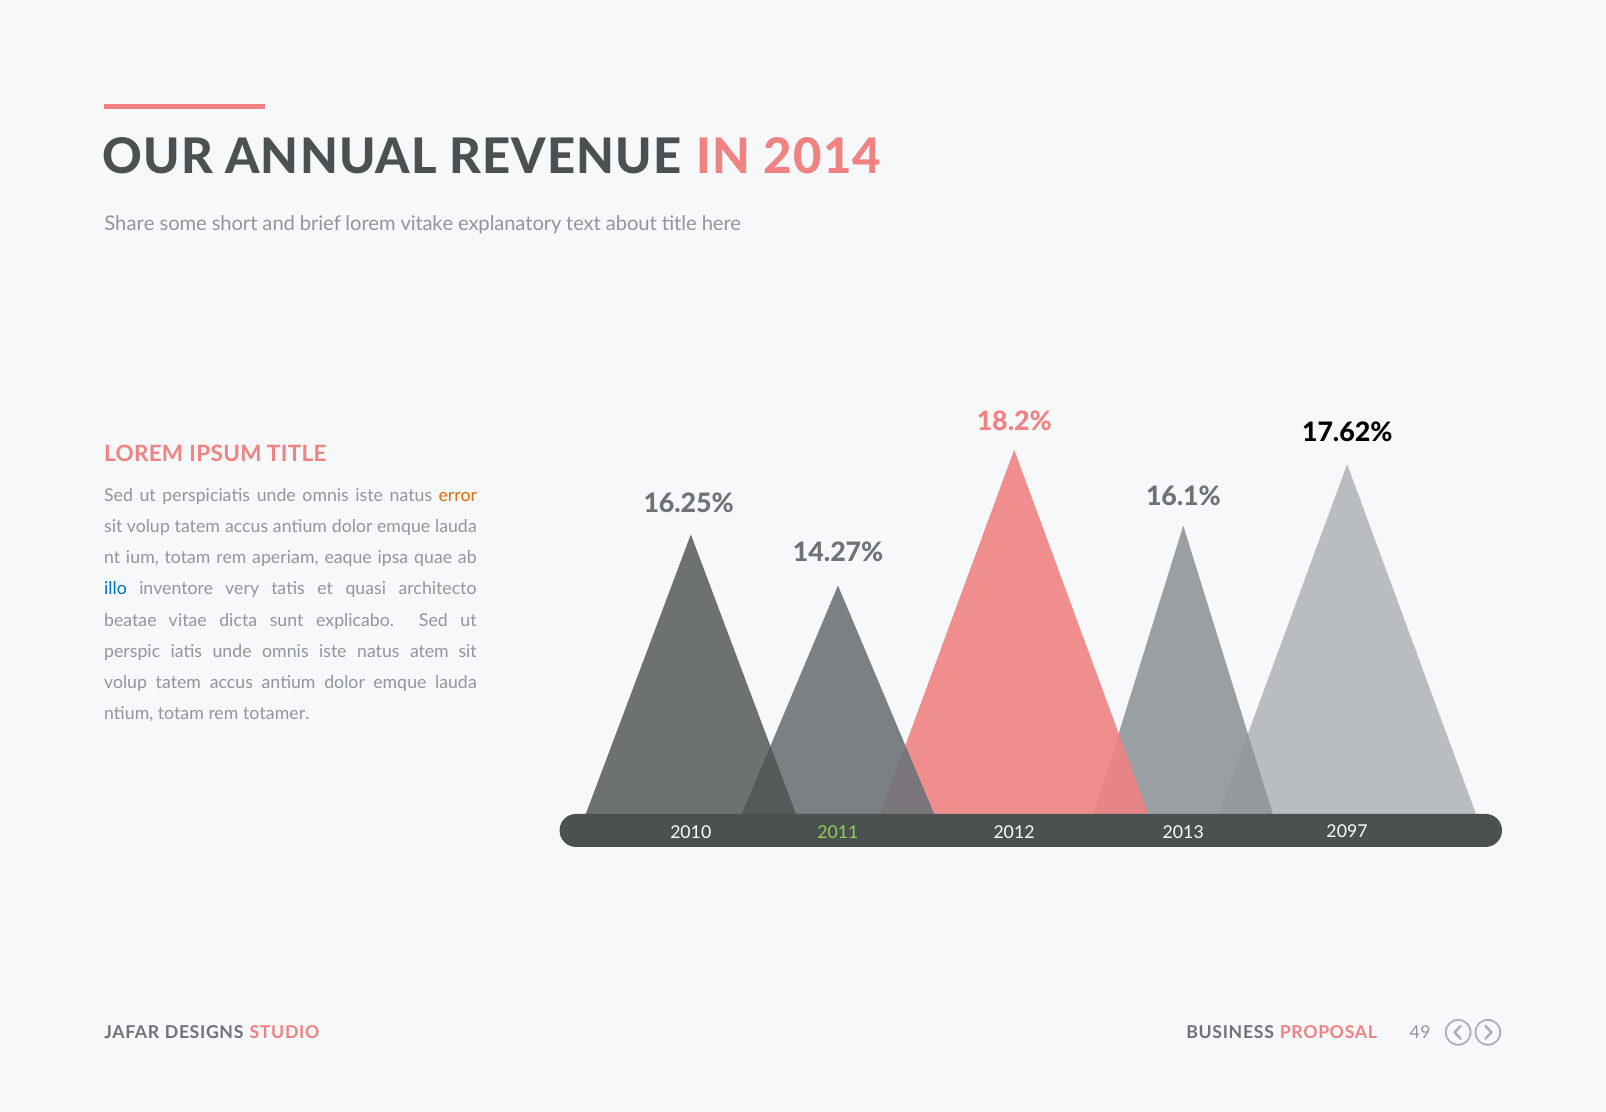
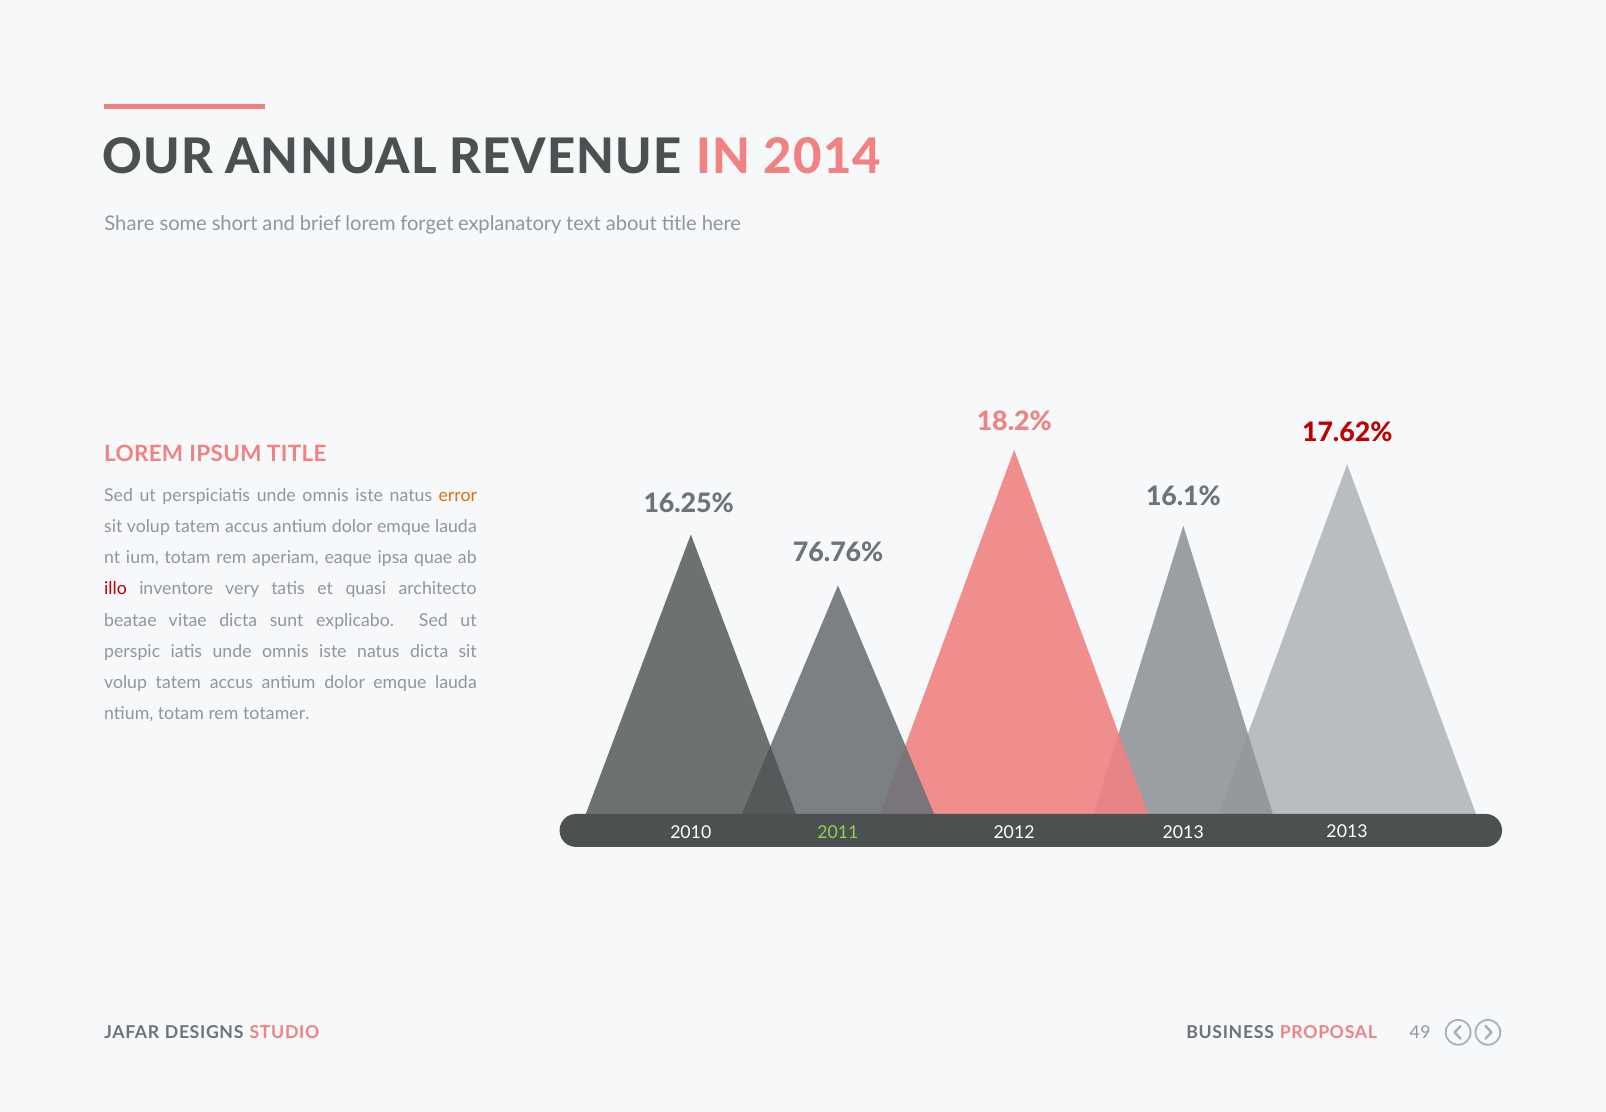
vitake: vitake -> forget
17.62% colour: black -> red
14.27%: 14.27% -> 76.76%
illo colour: blue -> red
natus atem: atem -> dicta
2013 2097: 2097 -> 2013
